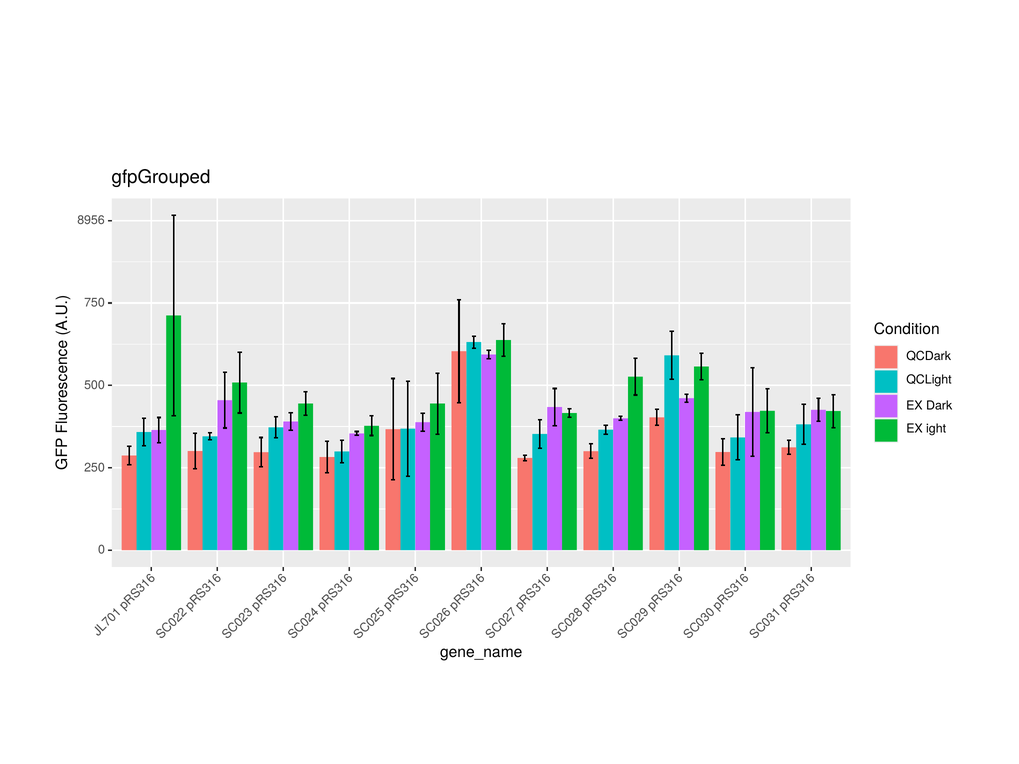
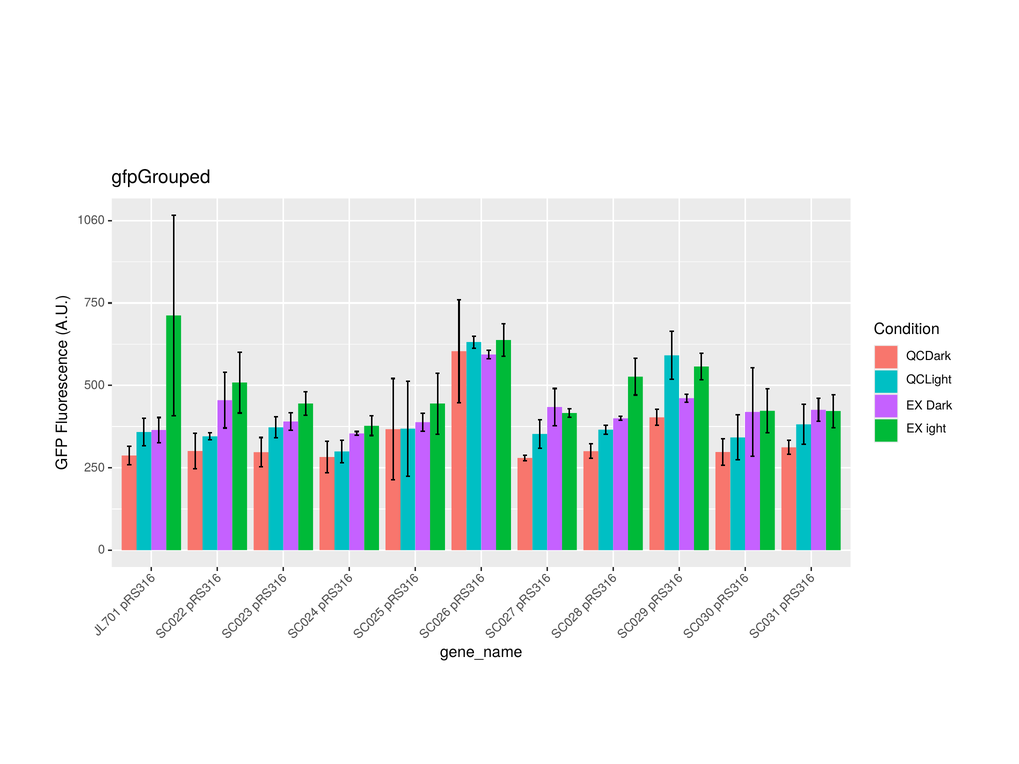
8956: 8956 -> 1060
